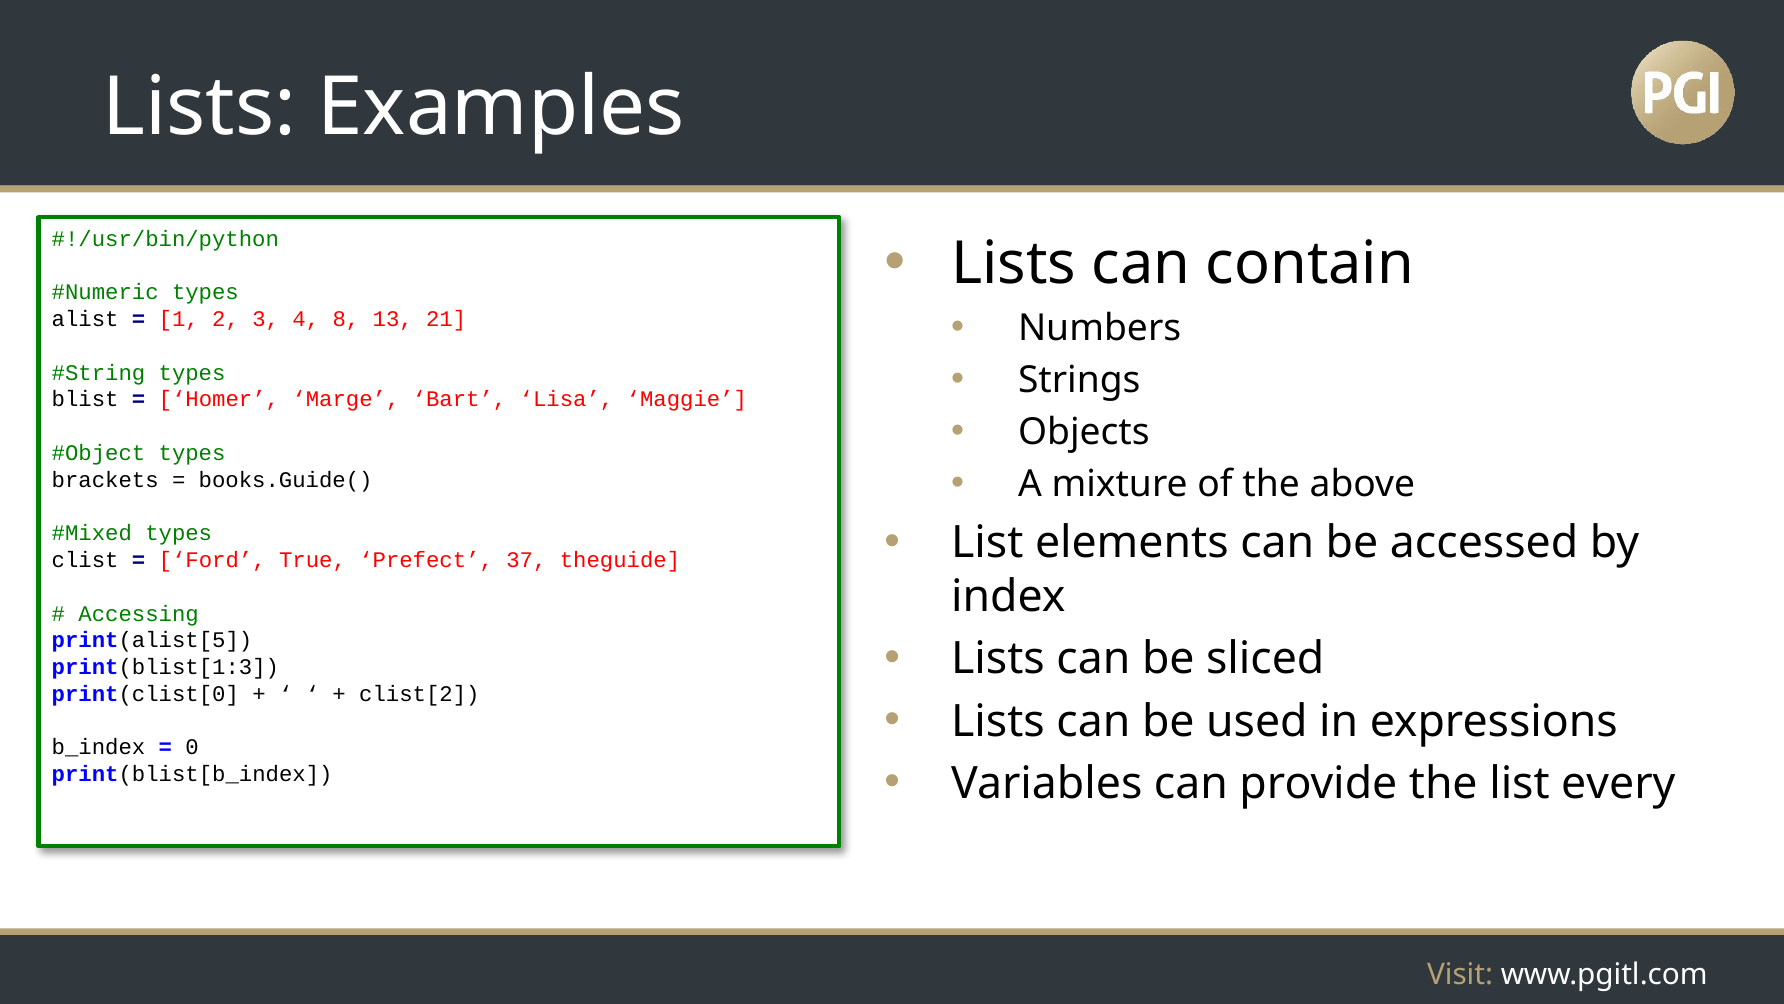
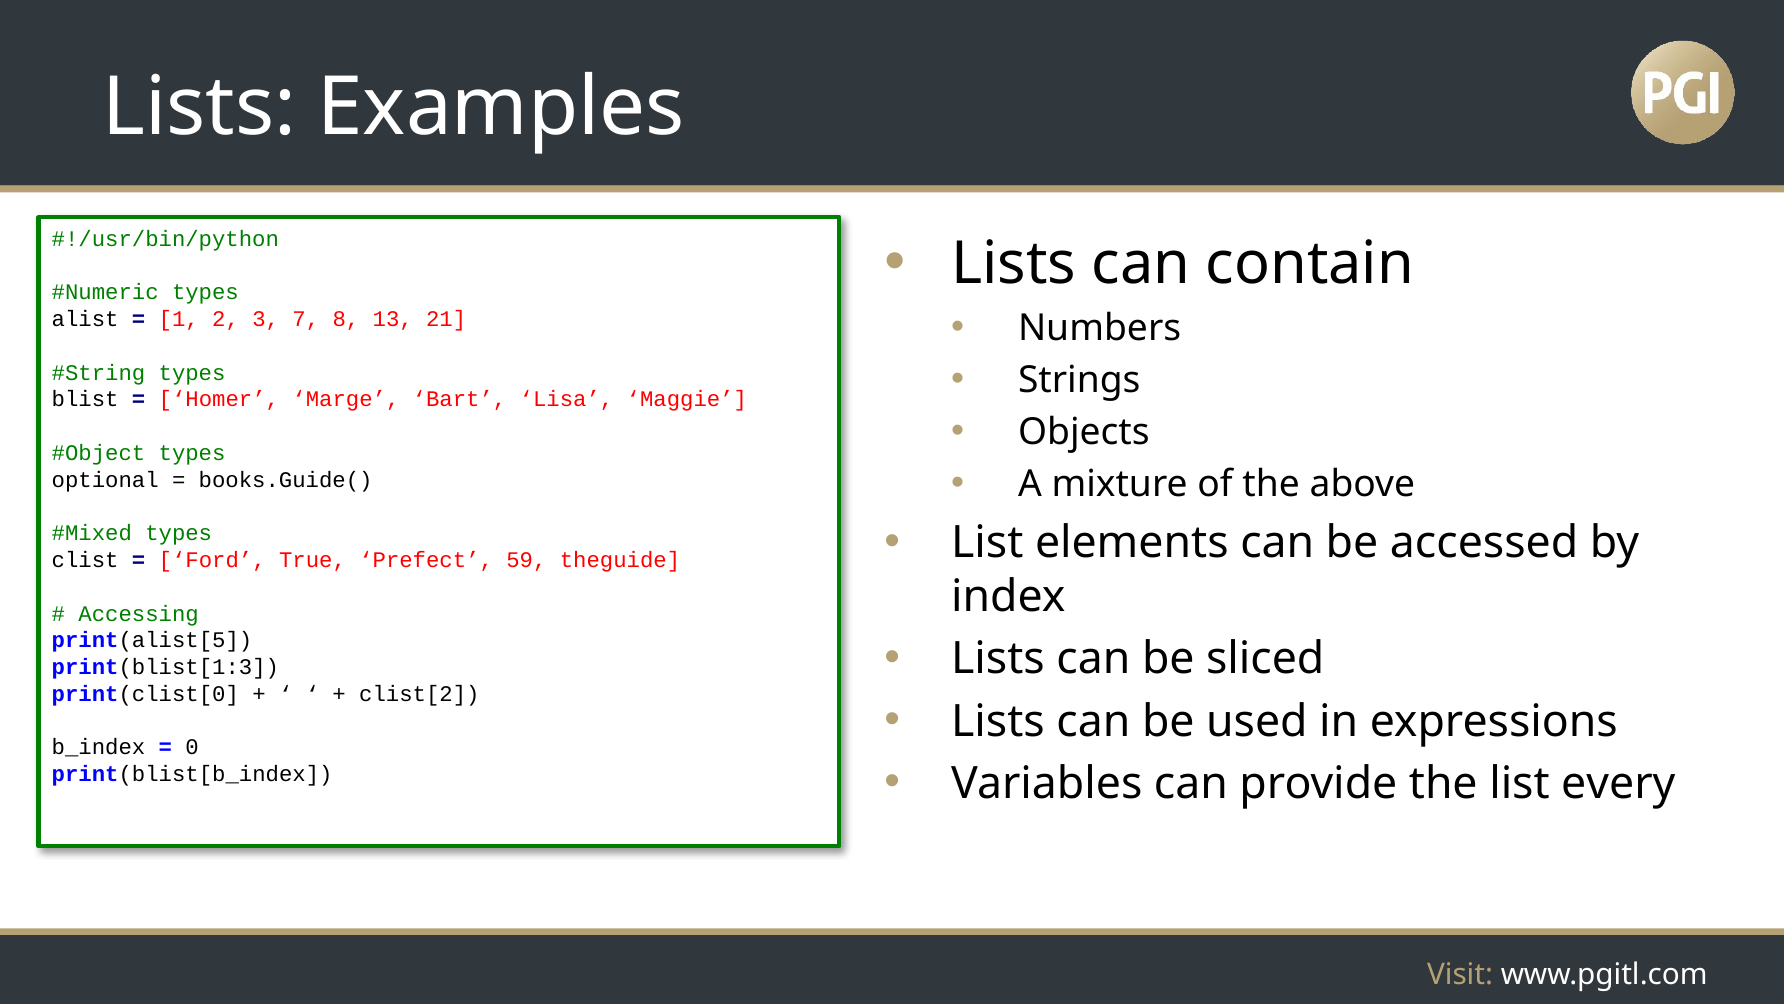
4: 4 -> 7
brackets: brackets -> optional
37: 37 -> 59
